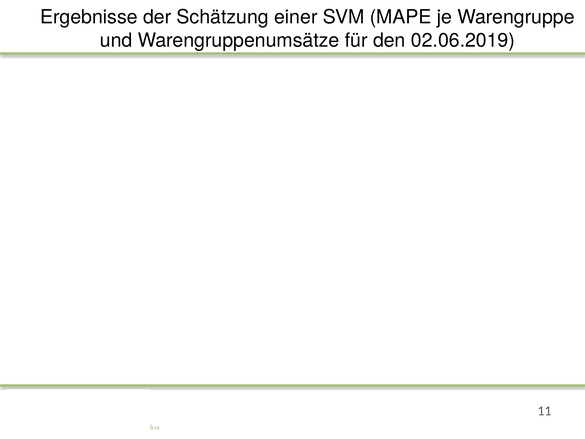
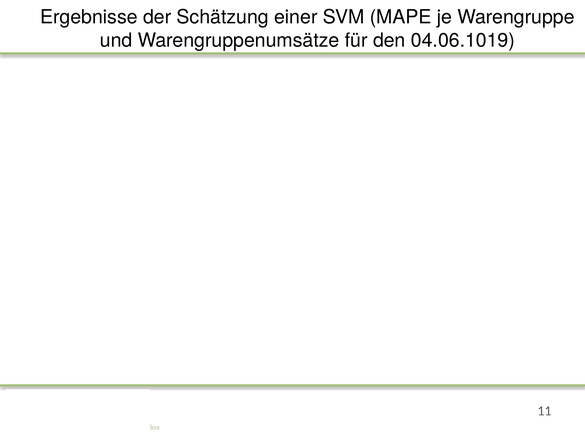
02.06.2019: 02.06.2019 -> 04.06.1019
